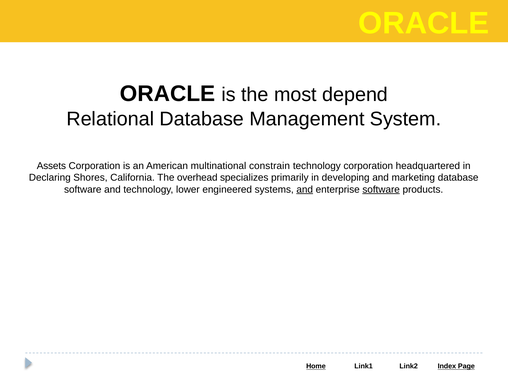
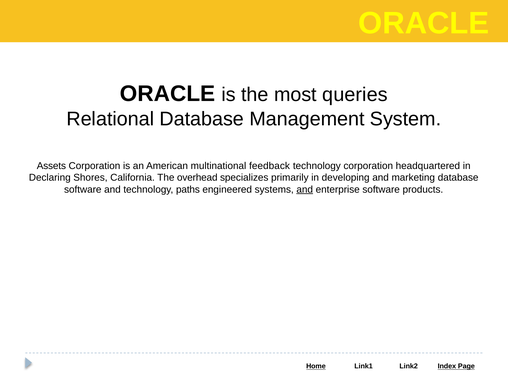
depend: depend -> queries
constrain: constrain -> feedback
lower: lower -> paths
software at (381, 189) underline: present -> none
